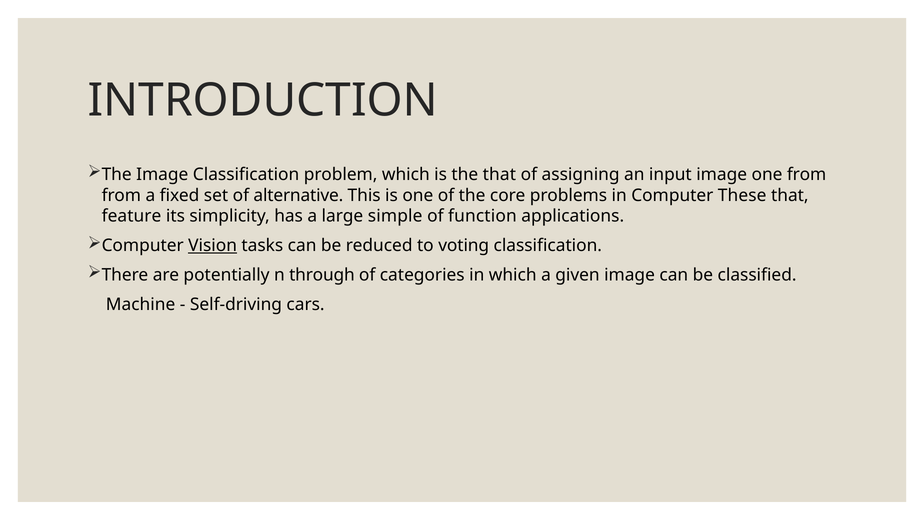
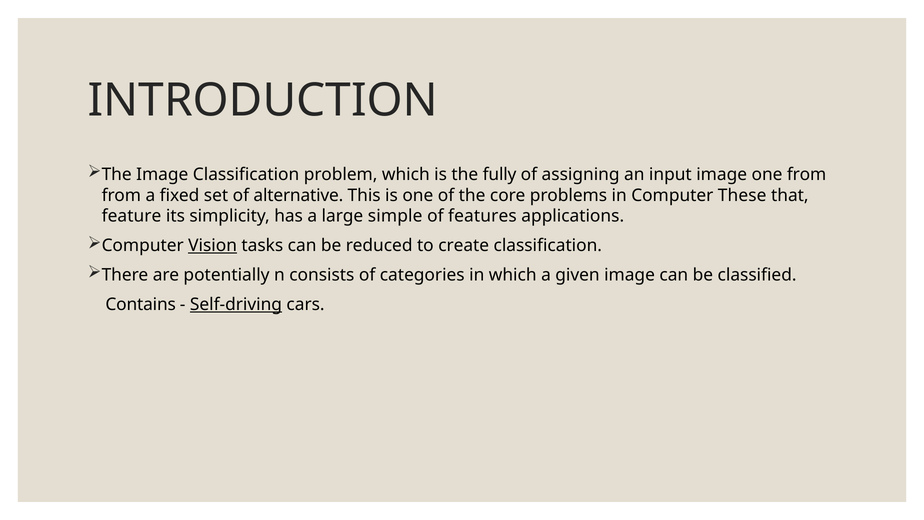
the that: that -> fully
function: function -> features
voting: voting -> create
through: through -> consists
Machine: Machine -> Contains
Self-driving underline: none -> present
